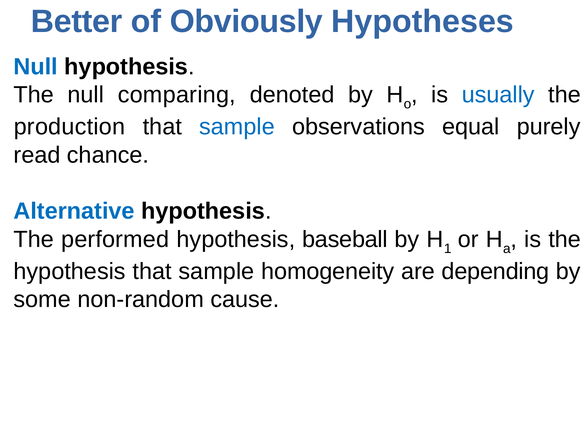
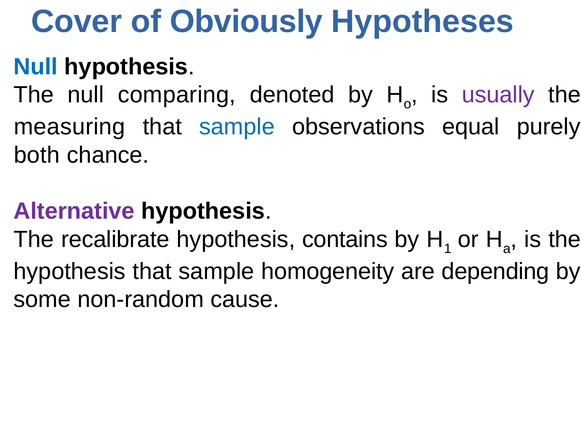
Better: Better -> Cover
usually colour: blue -> purple
production: production -> measuring
read: read -> both
Alternative colour: blue -> purple
performed: performed -> recalibrate
baseball: baseball -> contains
